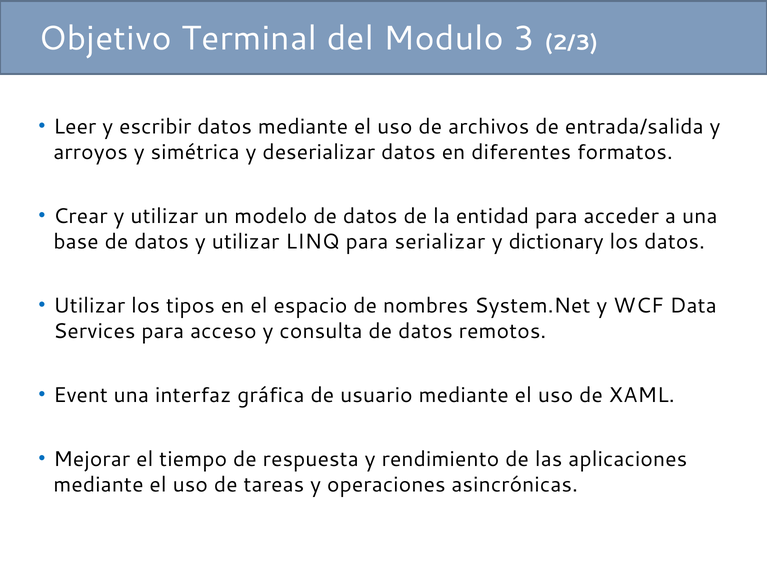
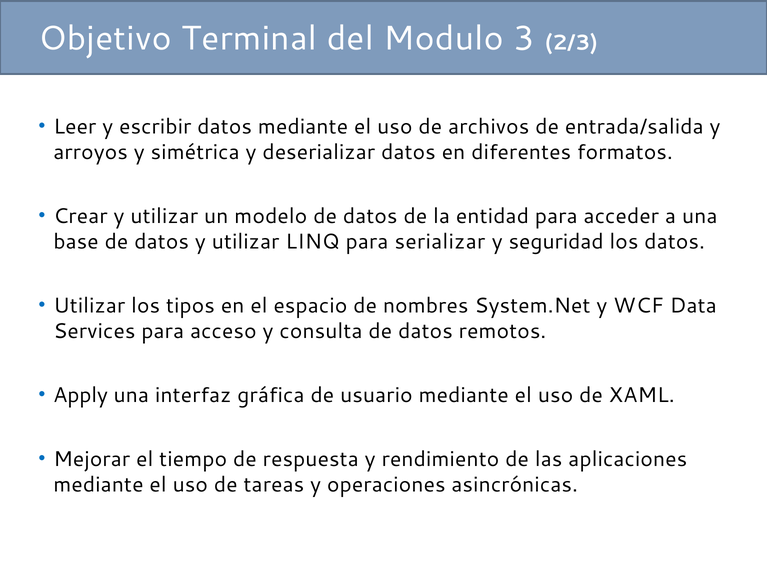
dictionary: dictionary -> seguridad
Event: Event -> Apply
